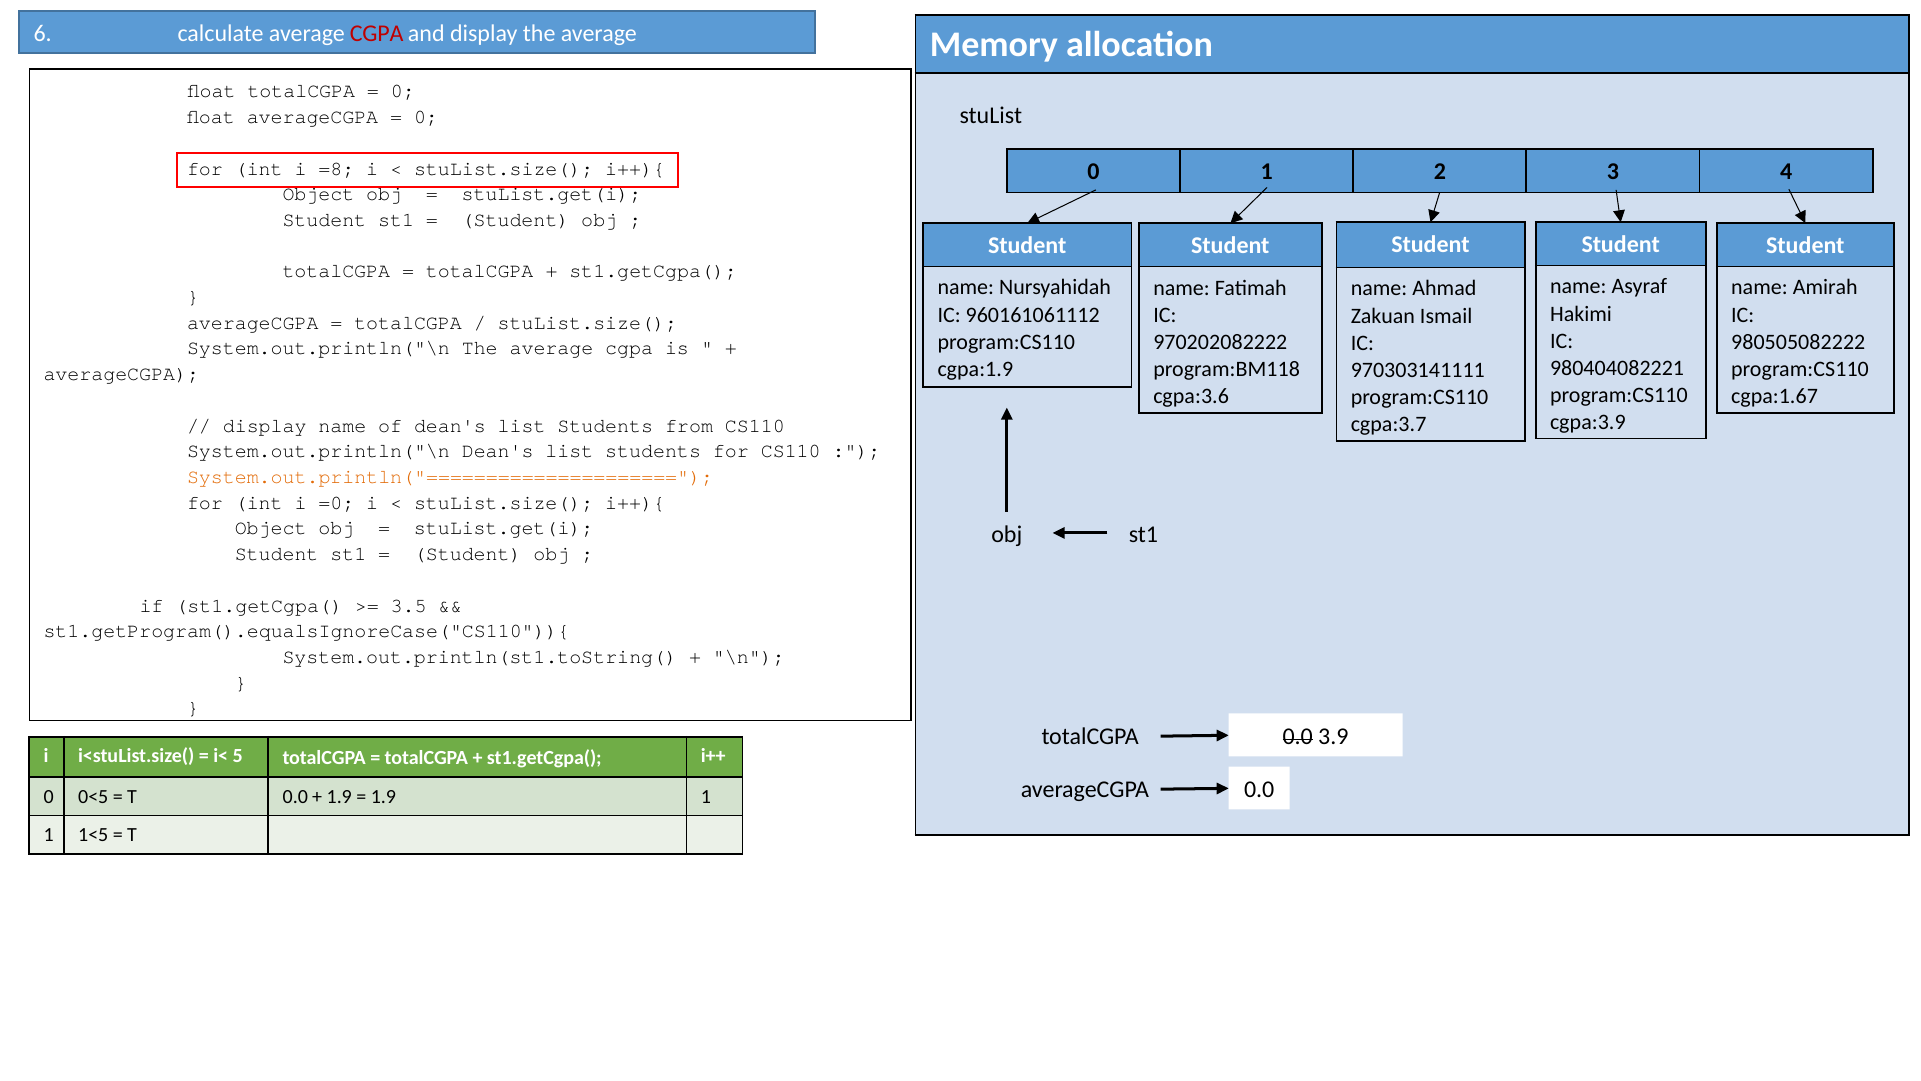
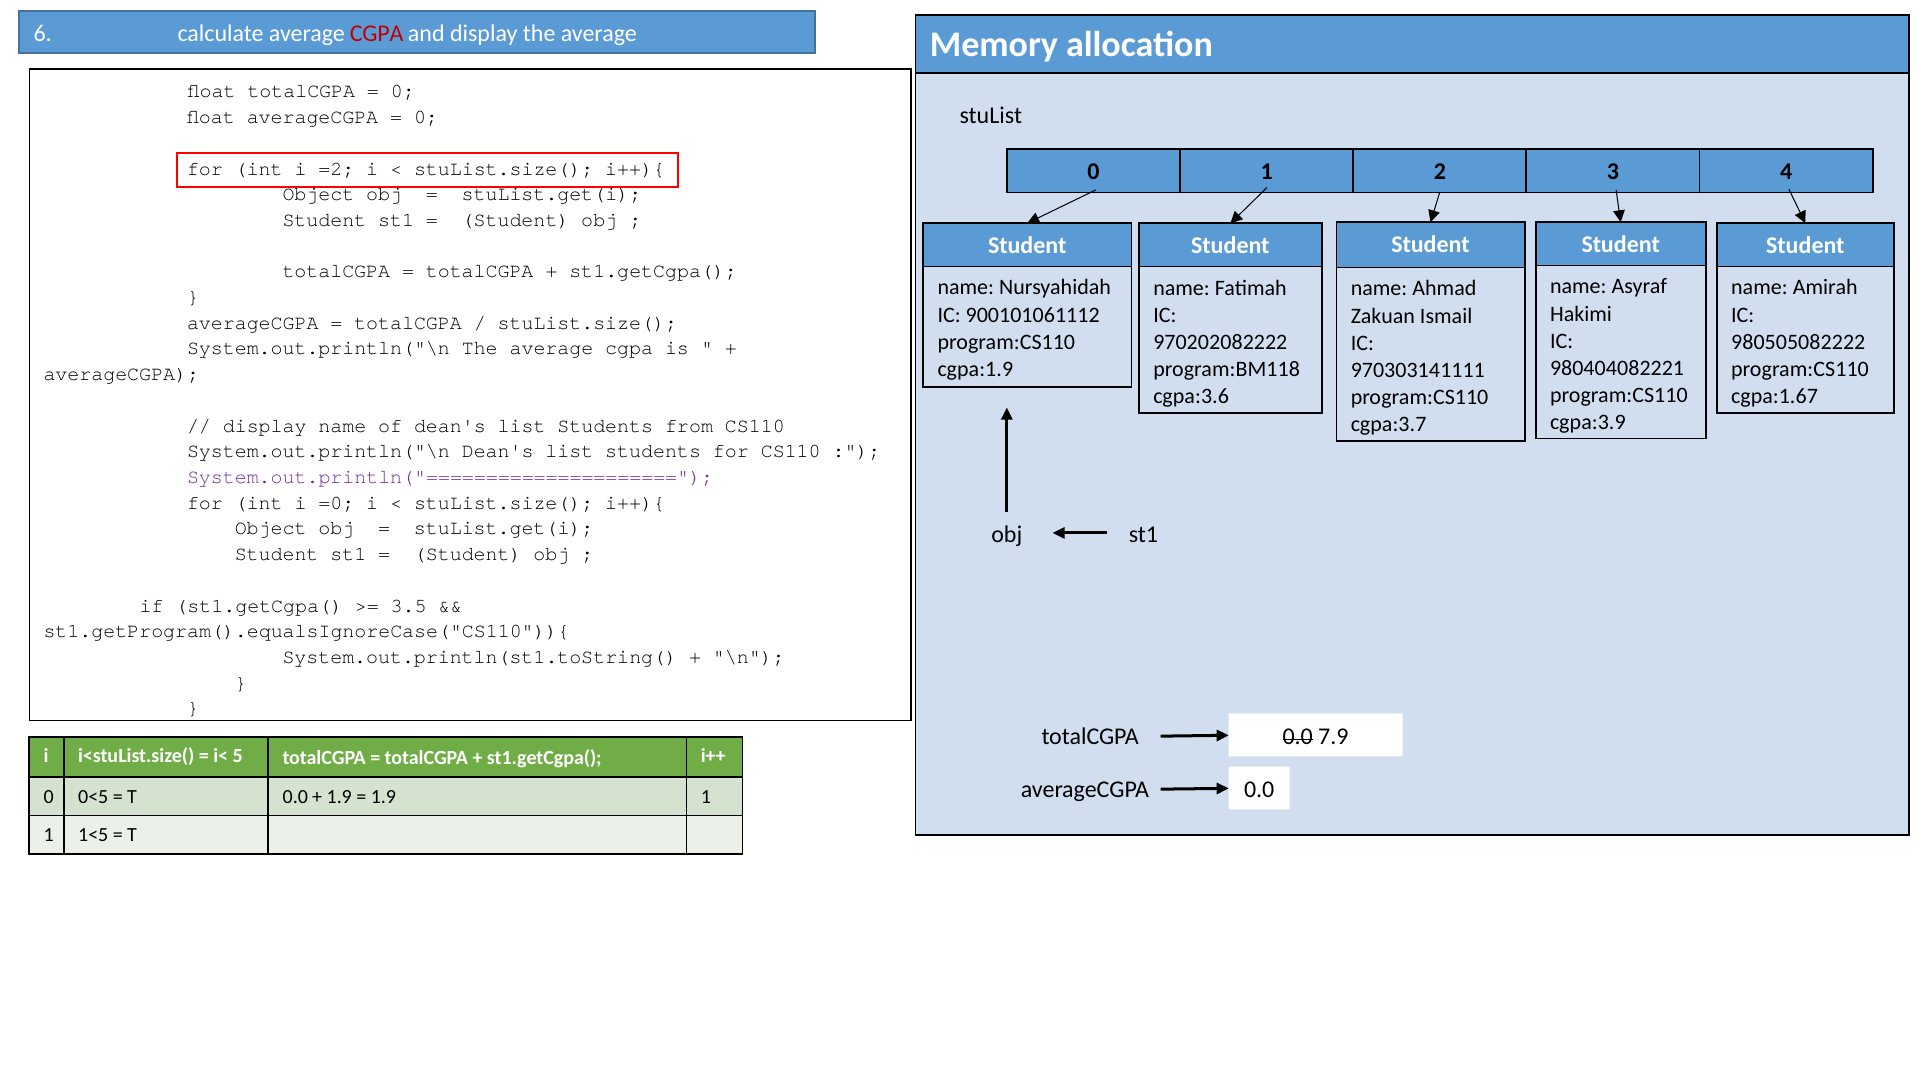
=8: =8 -> =2
960161061112: 960161061112 -> 900101061112
System.out.println("===================== colour: orange -> purple
3.9: 3.9 -> 7.9
